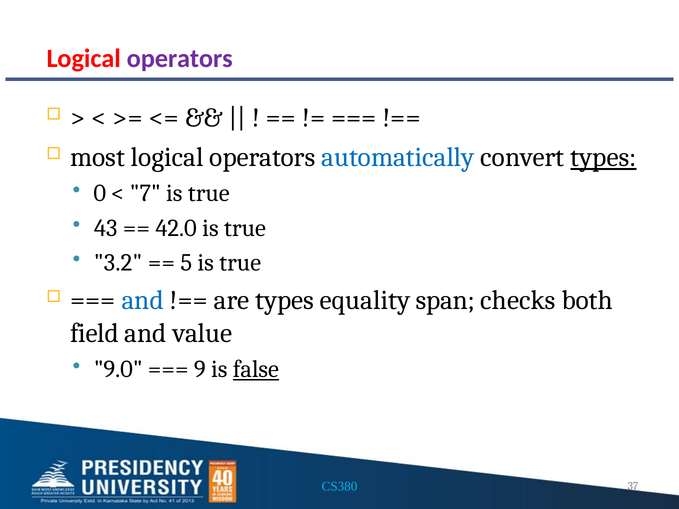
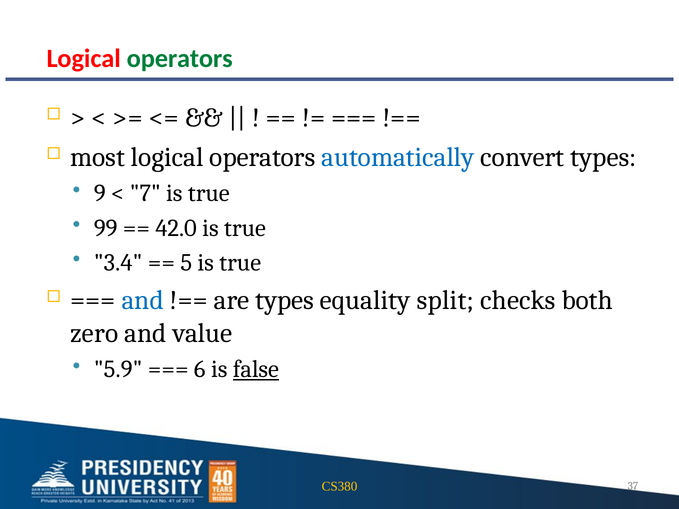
operators at (180, 59) colour: purple -> green
types at (604, 157) underline: present -> none
0: 0 -> 9
43: 43 -> 99
3.2: 3.2 -> 3.4
span: span -> split
field: field -> zero
9.0: 9.0 -> 5.9
9: 9 -> 6
CS380 colour: light blue -> yellow
